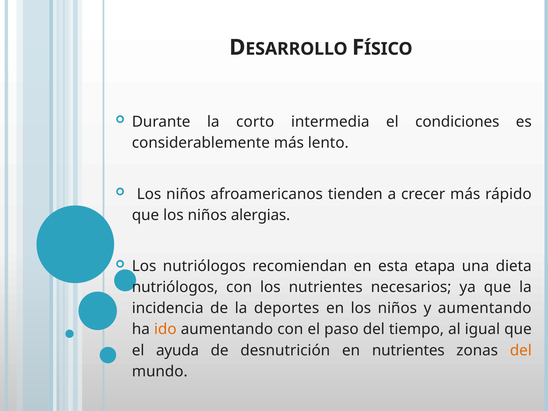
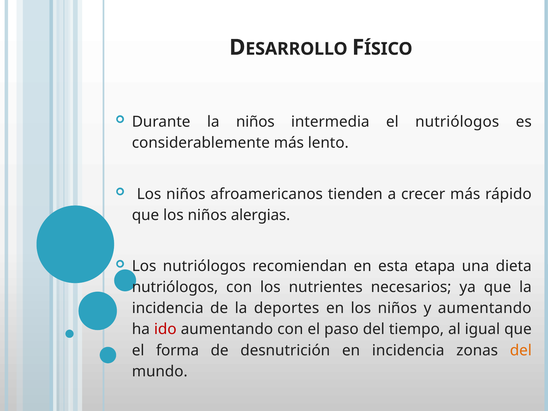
la corto: corto -> niños
el condiciones: condiciones -> nutriólogos
ido colour: orange -> red
ayuda: ayuda -> forma
en nutrientes: nutrientes -> incidencia
